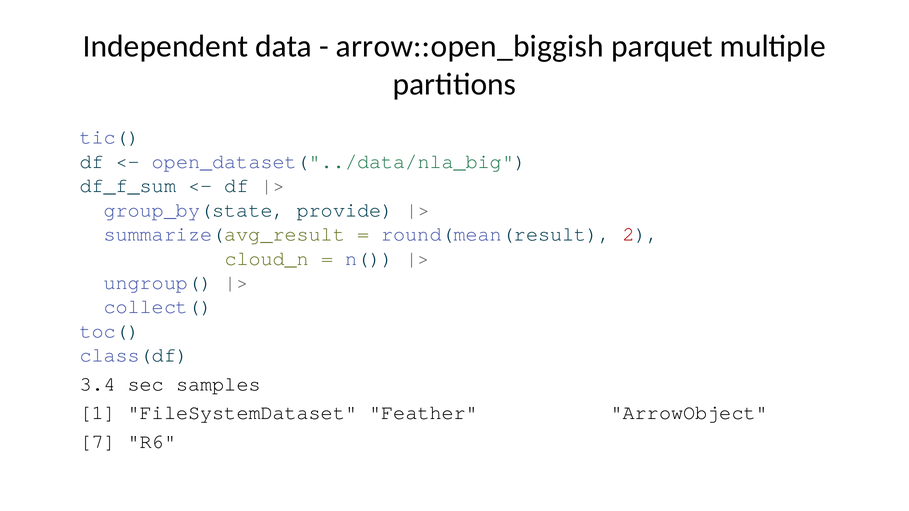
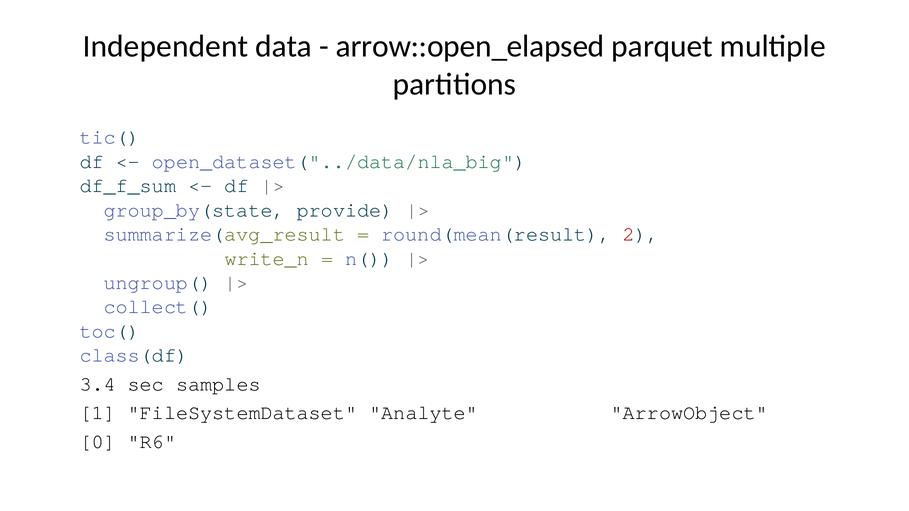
arrow::open_biggish: arrow::open_biggish -> arrow::open_elapsed
cloud_n: cloud_n -> write_n
Feather: Feather -> Analyte
7: 7 -> 0
